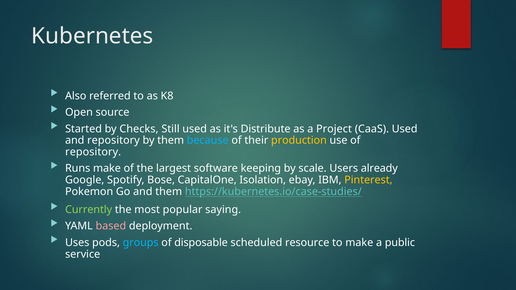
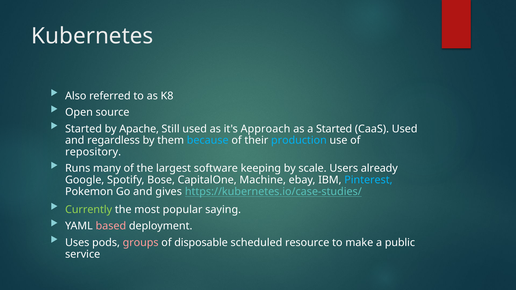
Checks: Checks -> Apache
Distribute: Distribute -> Approach
a Project: Project -> Started
and repository: repository -> regardless
production colour: yellow -> light blue
Runs make: make -> many
Isolation: Isolation -> Machine
Pinterest colour: yellow -> light blue
and them: them -> gives
groups colour: light blue -> pink
